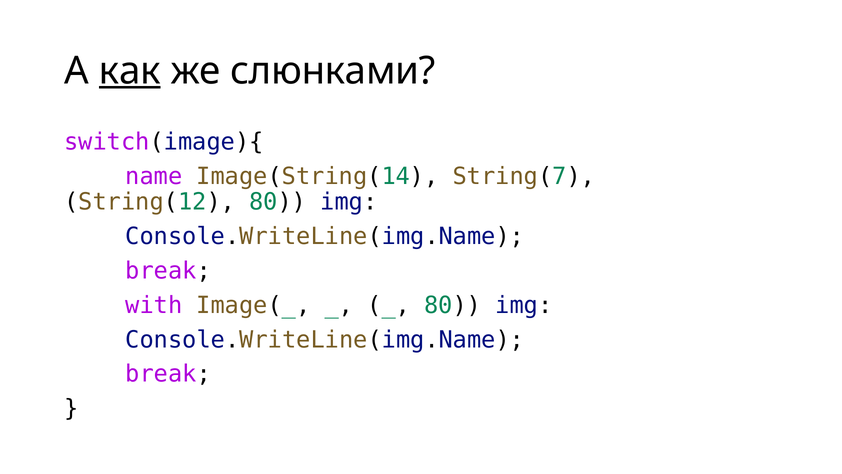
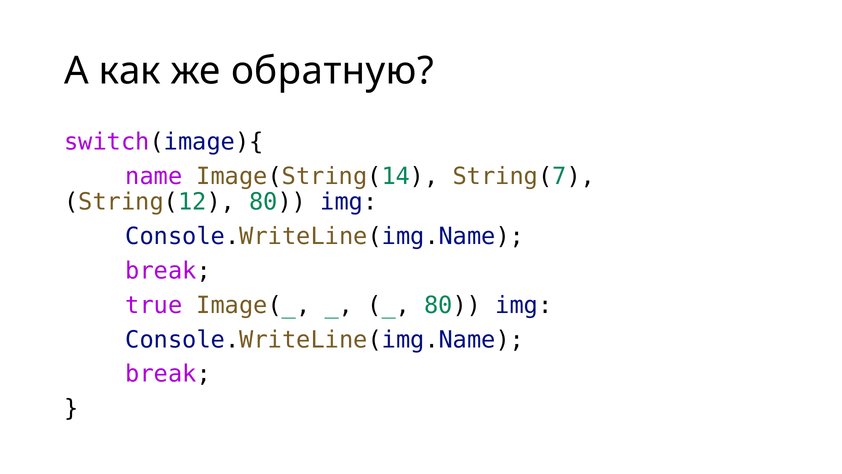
как underline: present -> none
слюнками: слюнками -> обратную
with: with -> true
